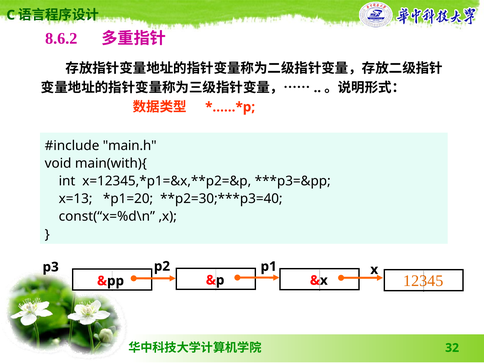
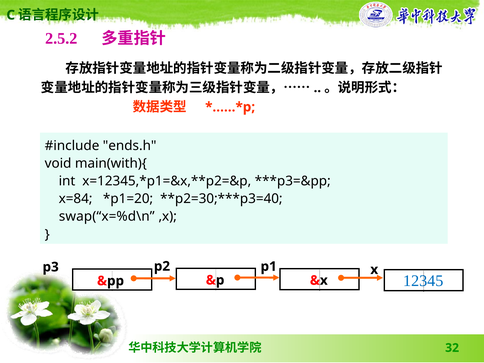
8.6.2: 8.6.2 -> 2.5.2
main.h: main.h -> ends.h
x=13: x=13 -> x=84
const(“x=%d\n: const(“x=%d\n -> swap(“x=%d\n
12345 colour: orange -> blue
